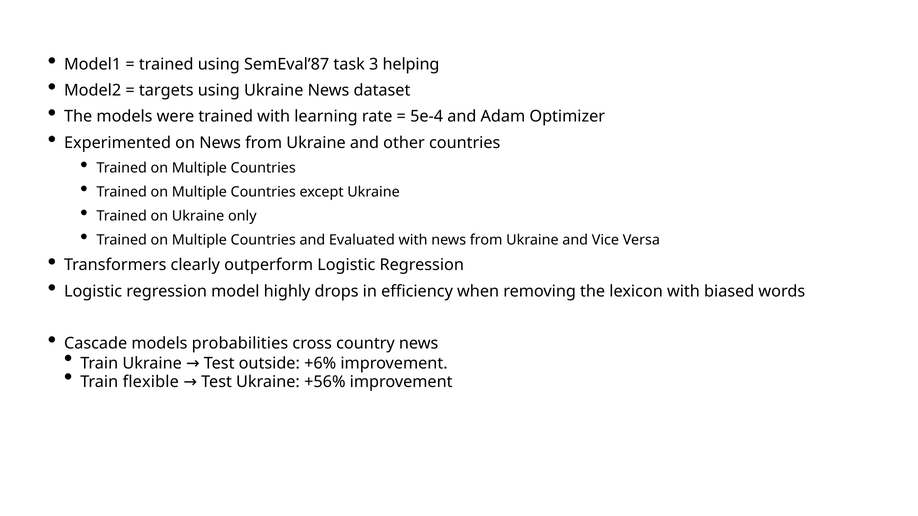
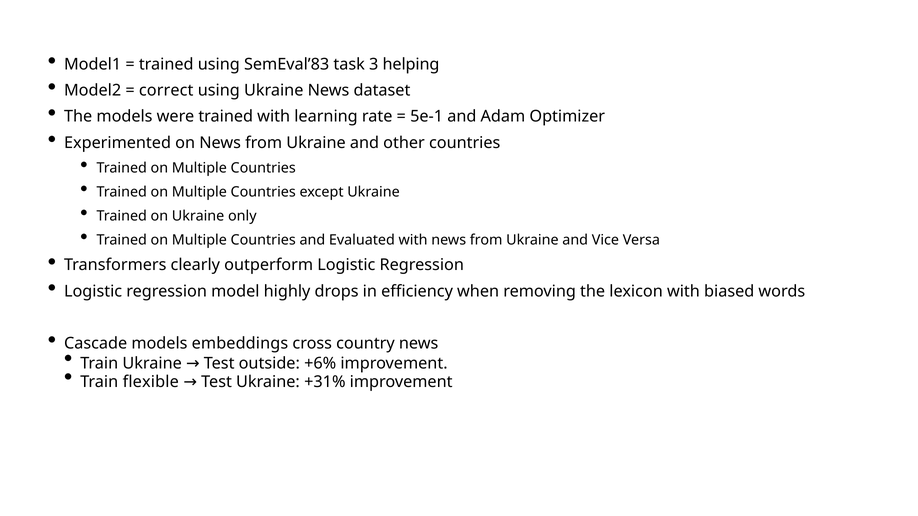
SemEval’87: SemEval’87 -> SemEval’83
targets: targets -> correct
5e-4: 5e-4 -> 5e-1
probabilities: probabilities -> embeddings
+56%: +56% -> +31%
